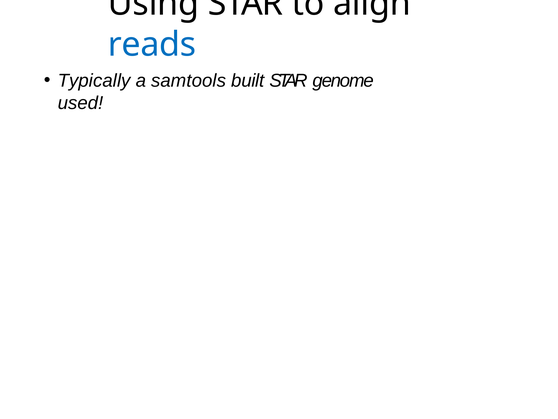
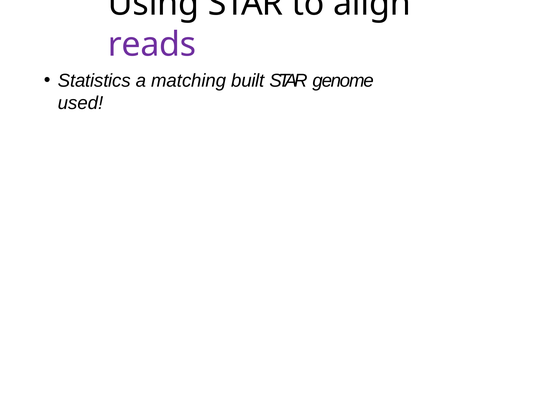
reads colour: blue -> purple
Typically: Typically -> Statistics
samtools: samtools -> matching
